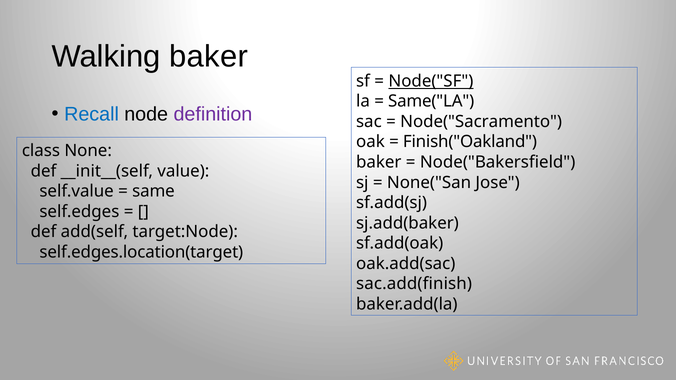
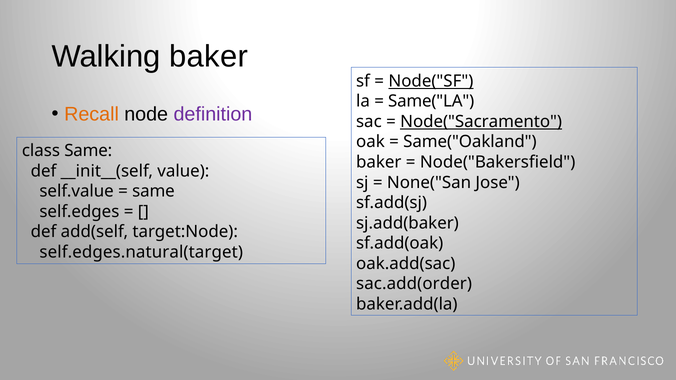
Recall colour: blue -> orange
Node("Sacramento underline: none -> present
Finish("Oakland: Finish("Oakland -> Same("Oakland
class None: None -> Same
self.edges.location(target: self.edges.location(target -> self.edges.natural(target
sac.add(finish: sac.add(finish -> sac.add(order
